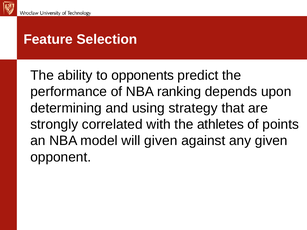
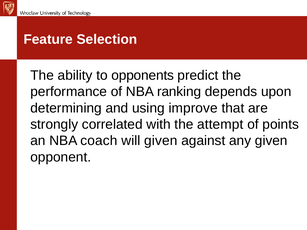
strategy: strategy -> improve
athletes: athletes -> attempt
model: model -> coach
